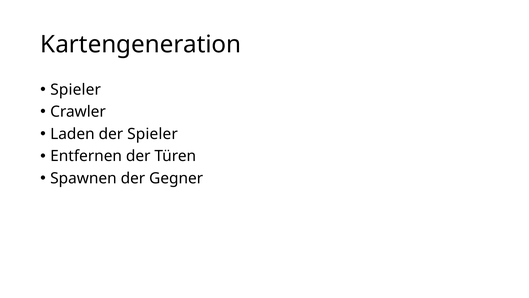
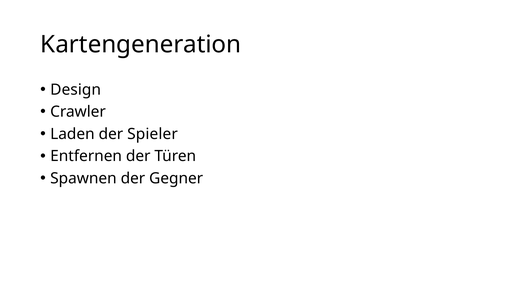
Spieler at (76, 89): Spieler -> Design
